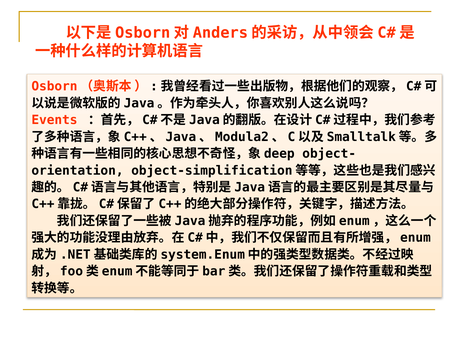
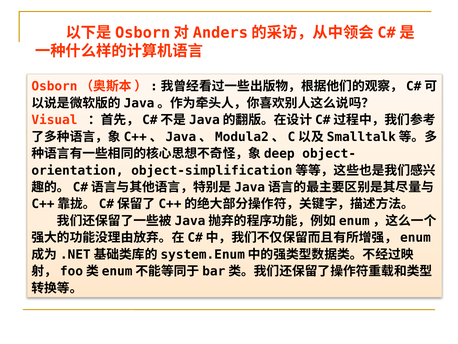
Events: Events -> Visual
